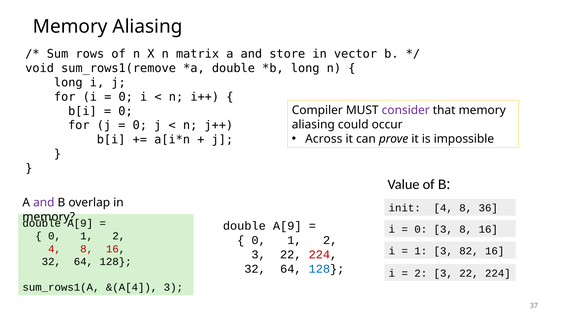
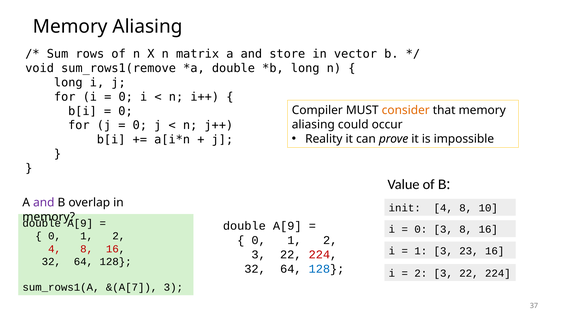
consider colour: purple -> orange
Across: Across -> Reality
36: 36 -> 10
82: 82 -> 23
&(A[4: &(A[4 -> &(A[7
